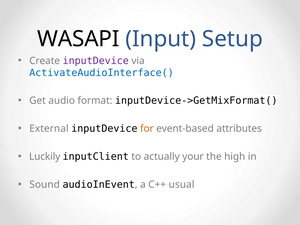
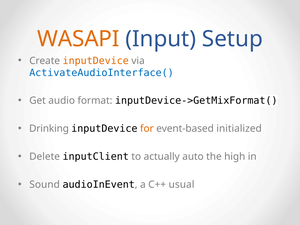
WASAPI colour: black -> orange
inputDevice at (96, 61) colour: purple -> orange
External: External -> Drinking
attributes: attributes -> initialized
Luckily: Luckily -> Delete
your: your -> auto
